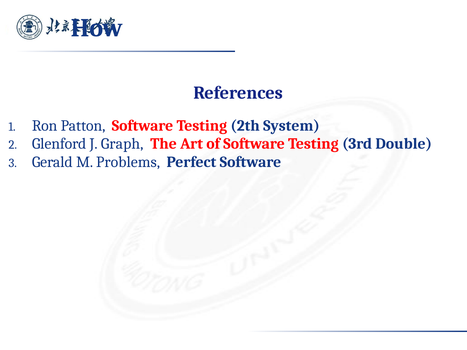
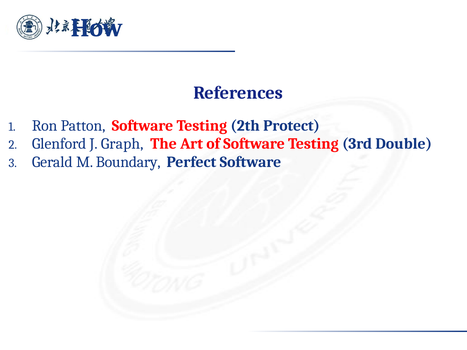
System: System -> Protect
Problems: Problems -> Boundary
